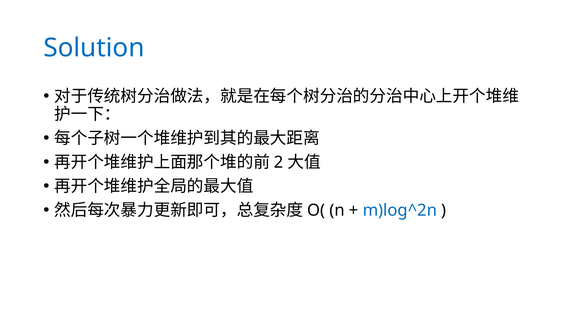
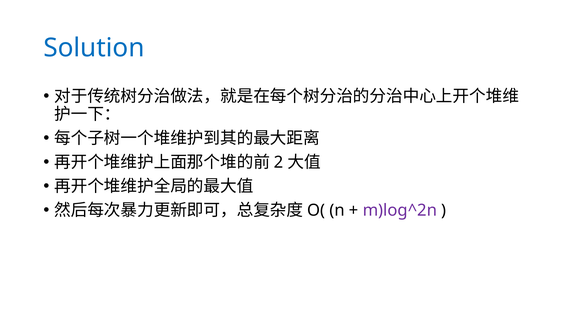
m)log^2n colour: blue -> purple
